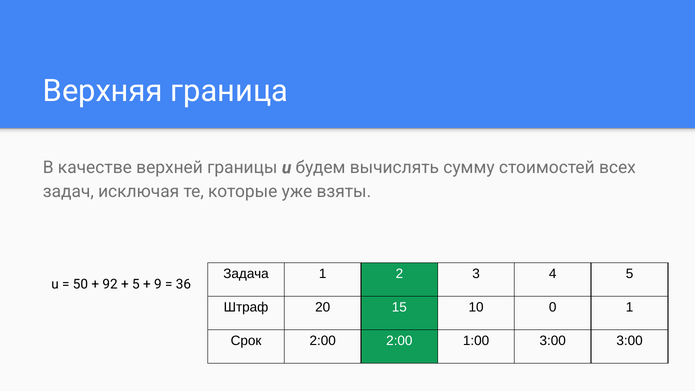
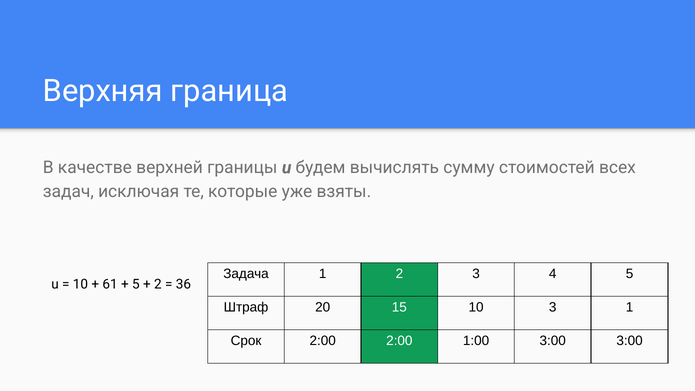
50 at (80, 284): 50 -> 10
92: 92 -> 61
9 at (158, 284): 9 -> 2
10 0: 0 -> 3
